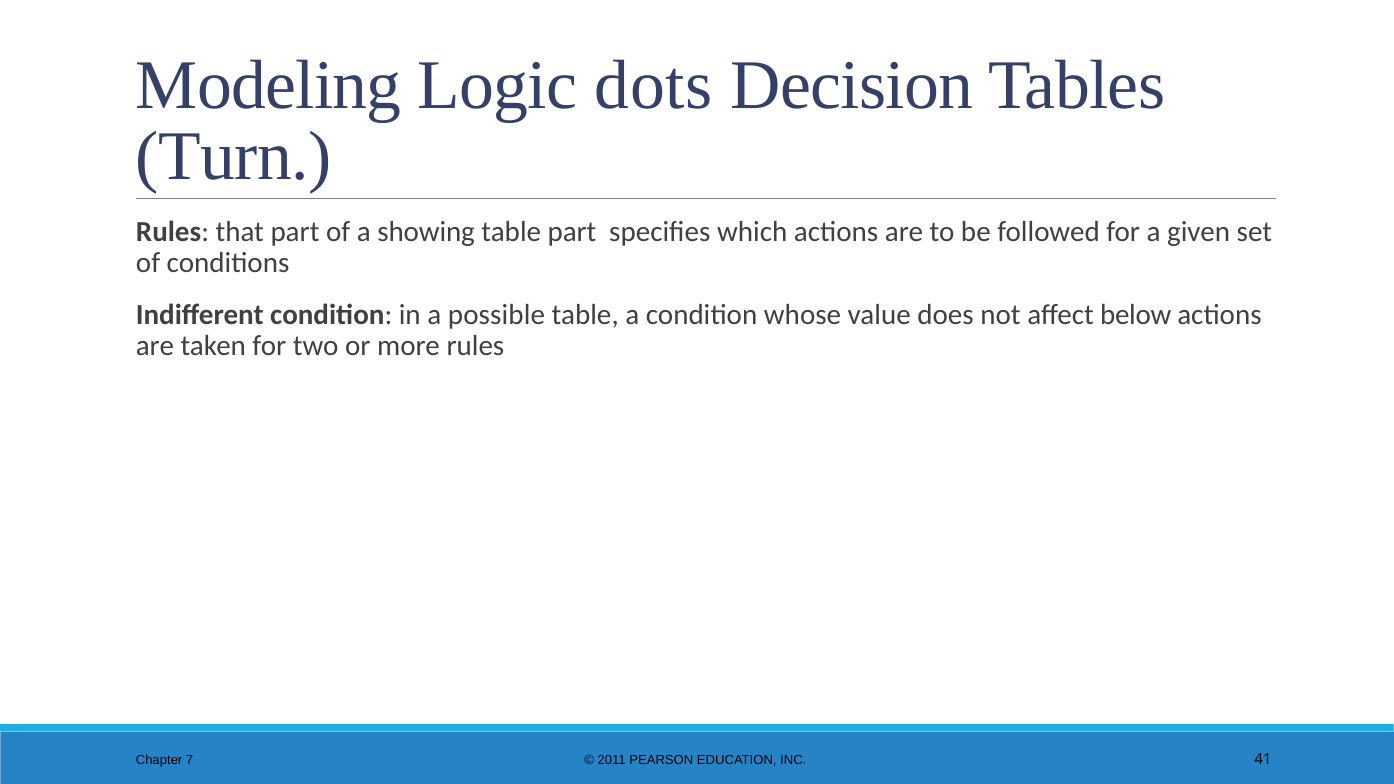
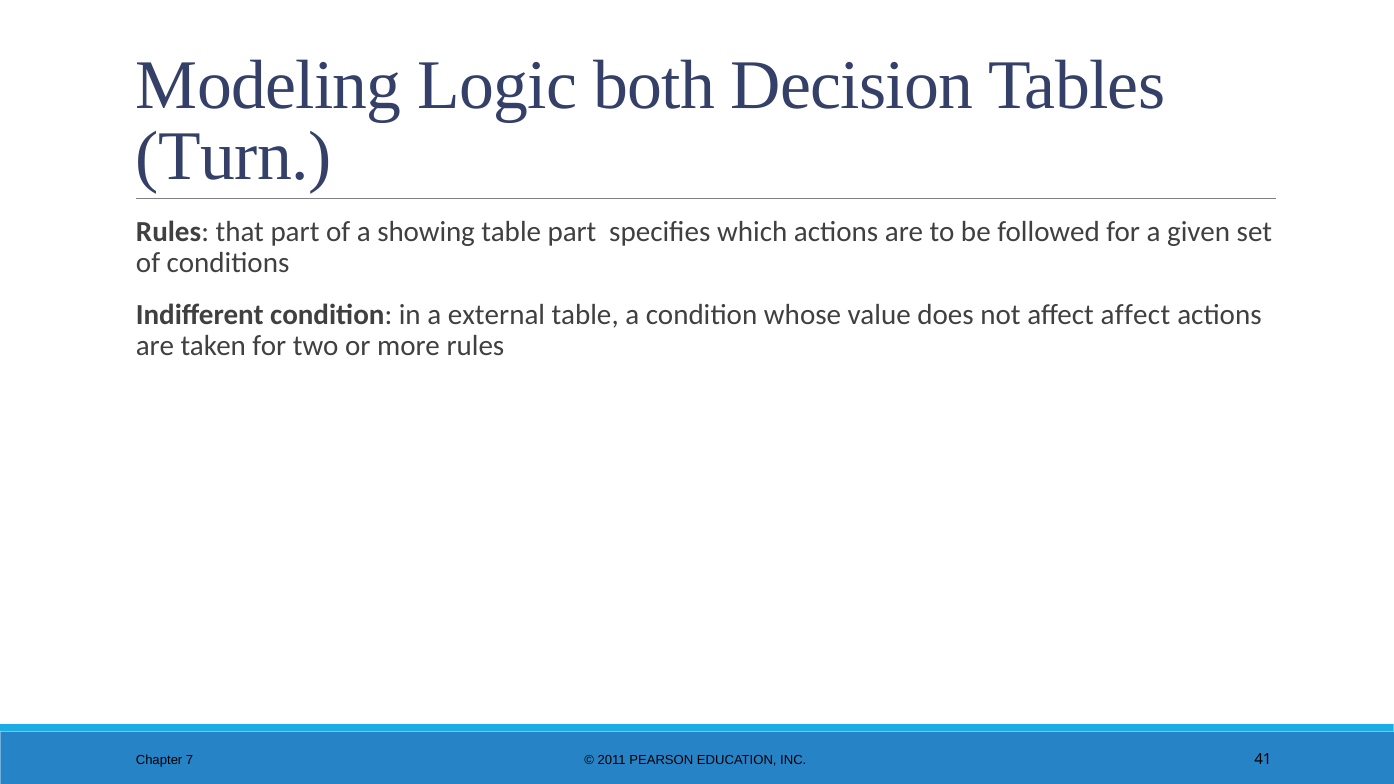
dots: dots -> both
possible: possible -> external
affect below: below -> affect
